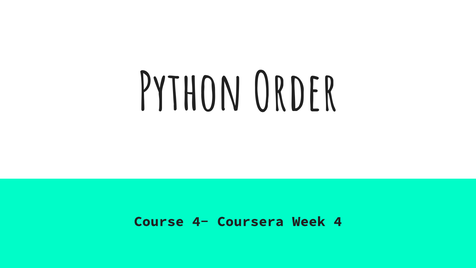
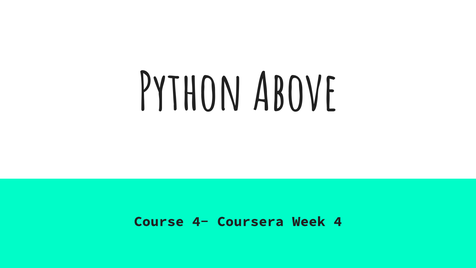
Order: Order -> Above
